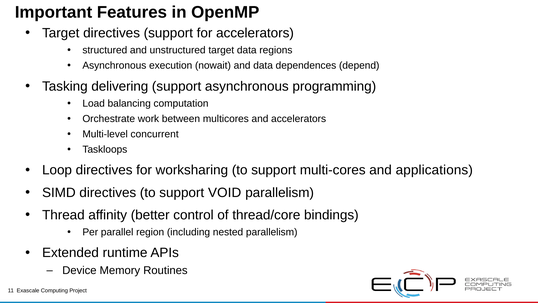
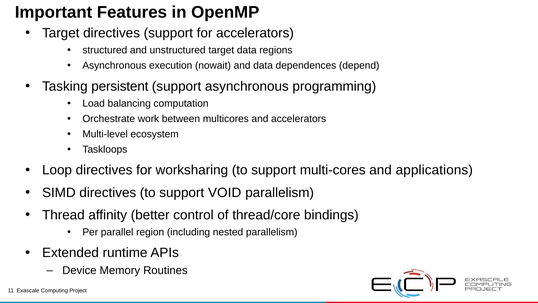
delivering: delivering -> persistent
concurrent: concurrent -> ecosystem
